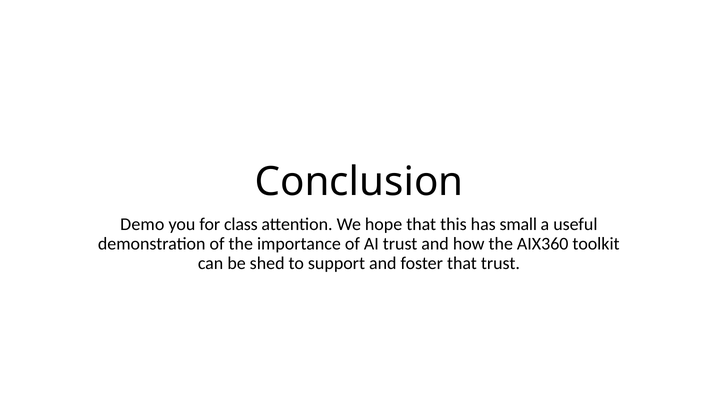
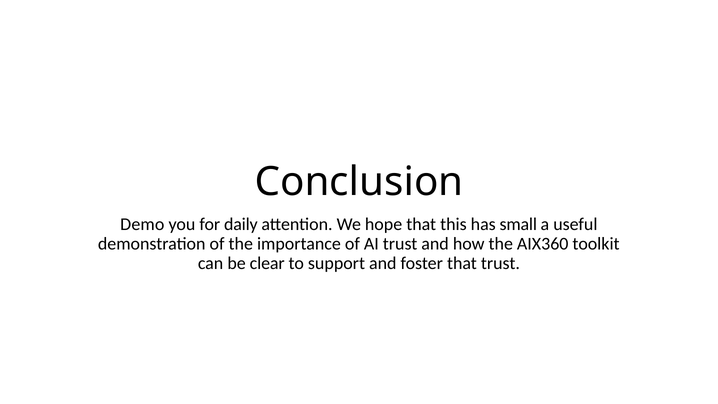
class: class -> daily
shed: shed -> clear
